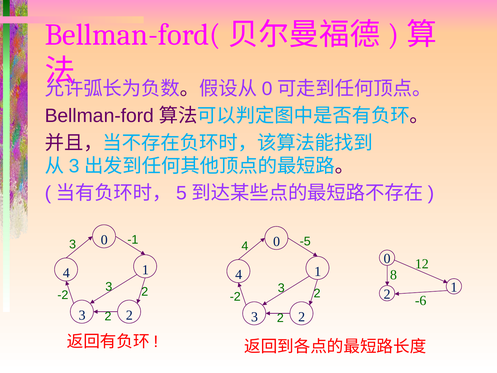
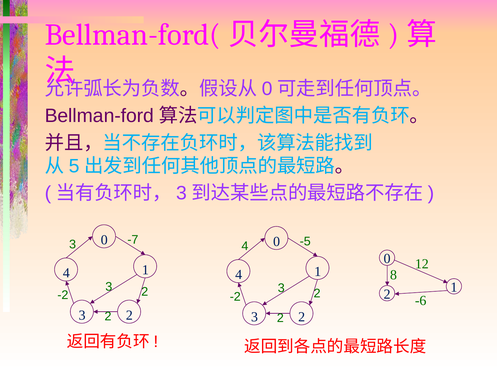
3 at (74, 166): 3 -> 5
5 at (182, 193): 5 -> 3
-1: -1 -> -7
